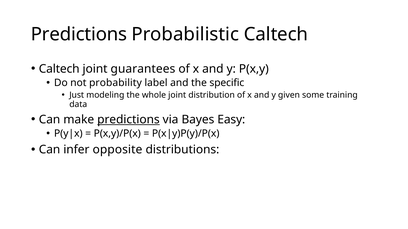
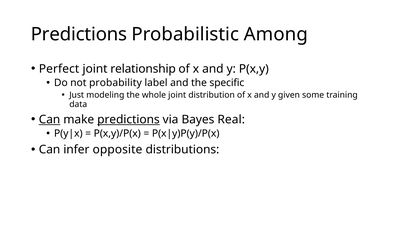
Probabilistic Caltech: Caltech -> Among
Caltech at (59, 69): Caltech -> Perfect
guarantees: guarantees -> relationship
Can at (50, 120) underline: none -> present
Easy: Easy -> Real
